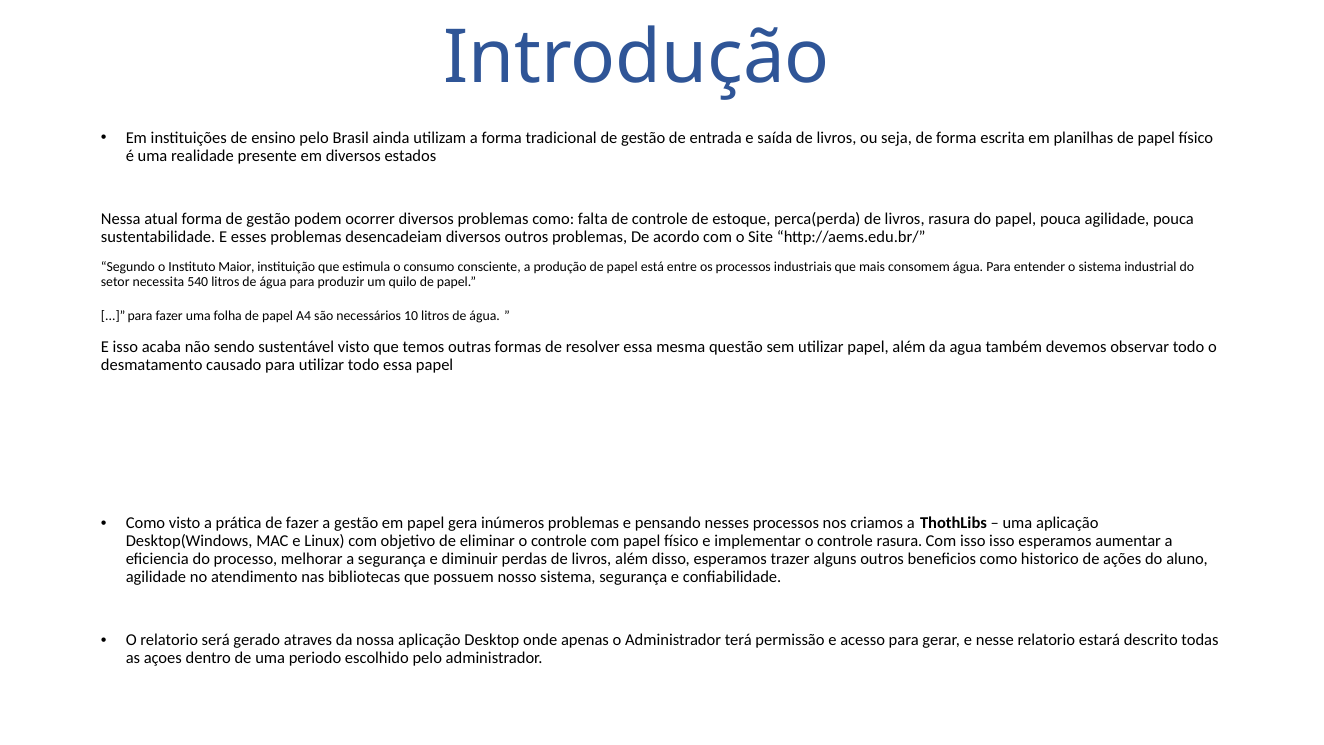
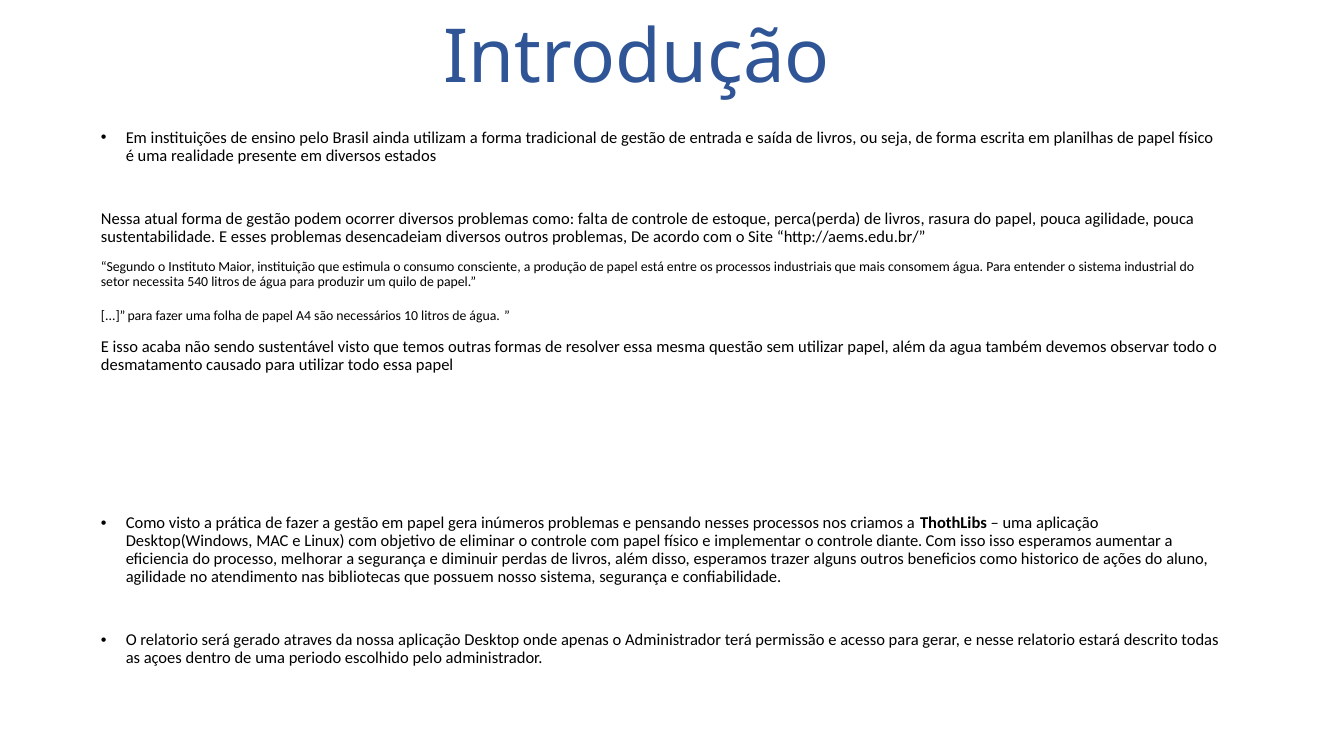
controle rasura: rasura -> diante
